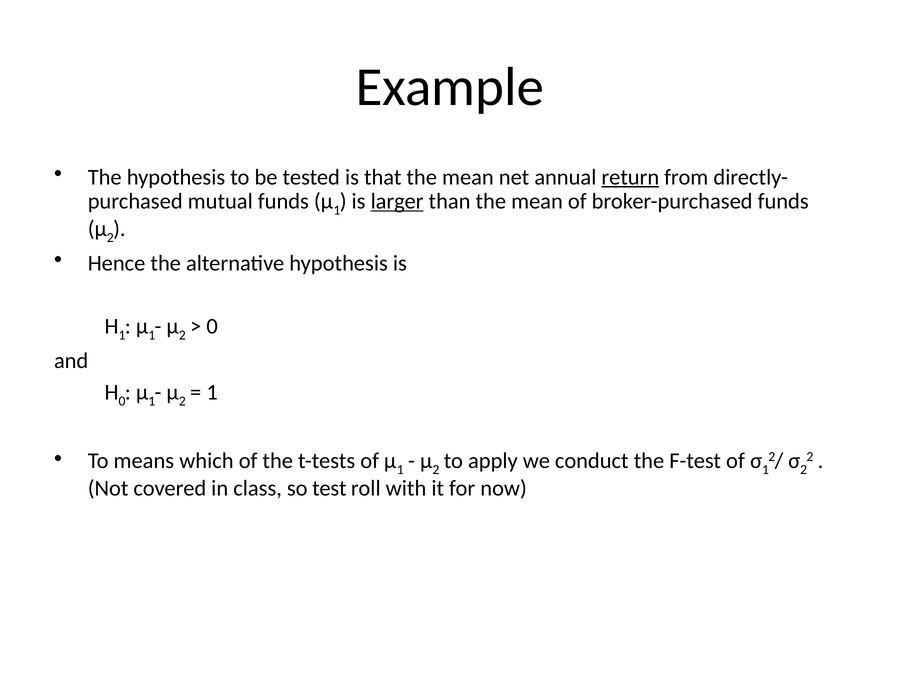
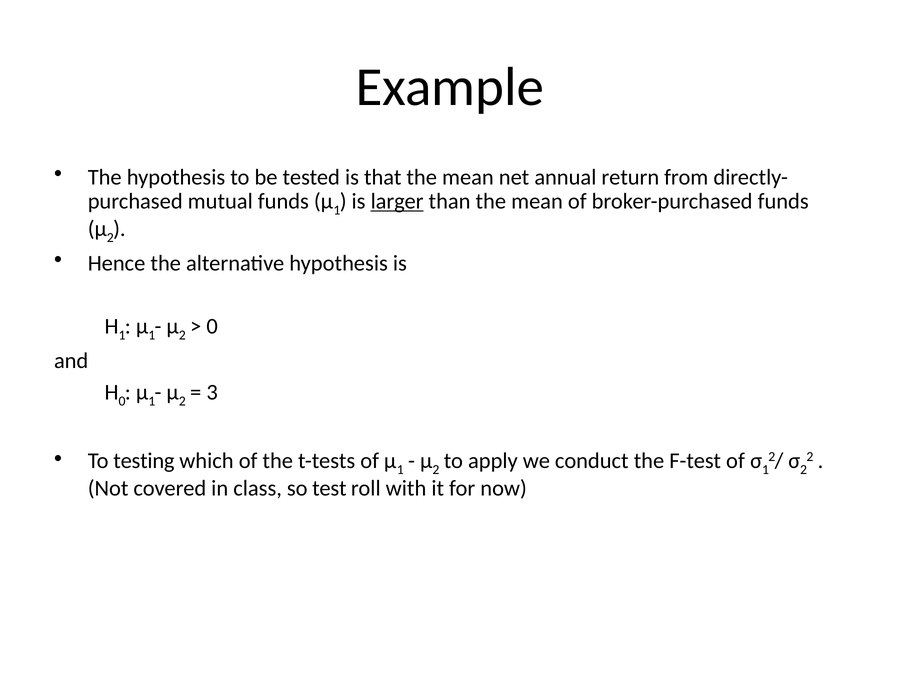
return underline: present -> none
1 at (212, 392): 1 -> 3
means: means -> testing
